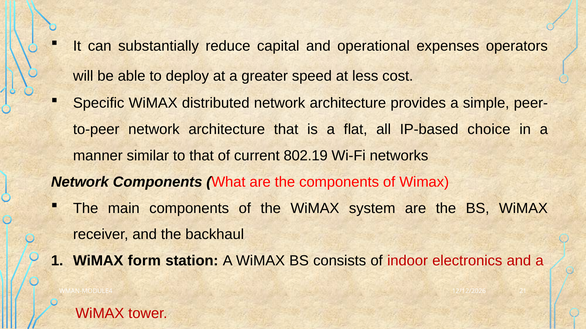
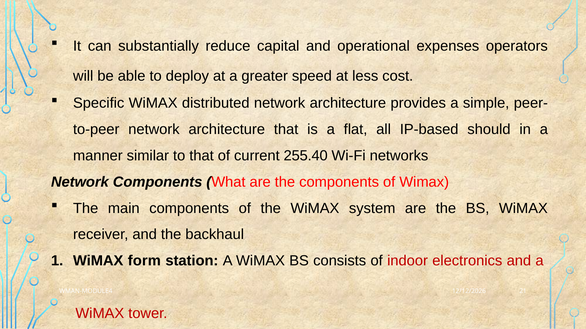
choice: choice -> should
802.19: 802.19 -> 255.40
